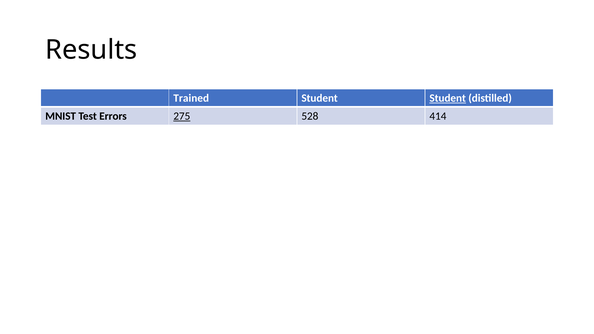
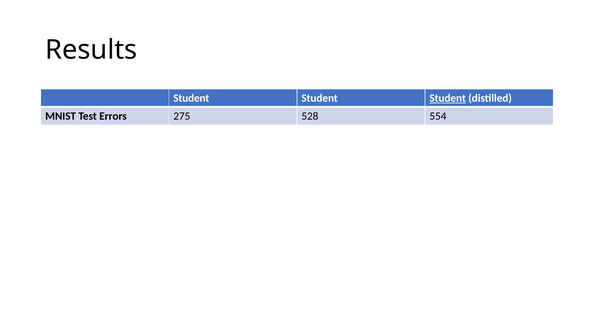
Trained at (191, 98): Trained -> Student
275 underline: present -> none
414: 414 -> 554
